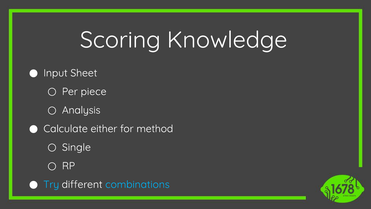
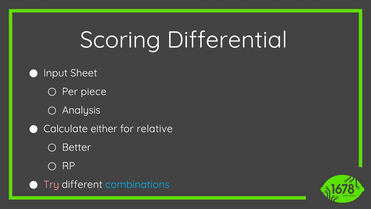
Knowledge: Knowledge -> Differential
method: method -> relative
Single: Single -> Better
Try colour: light blue -> pink
